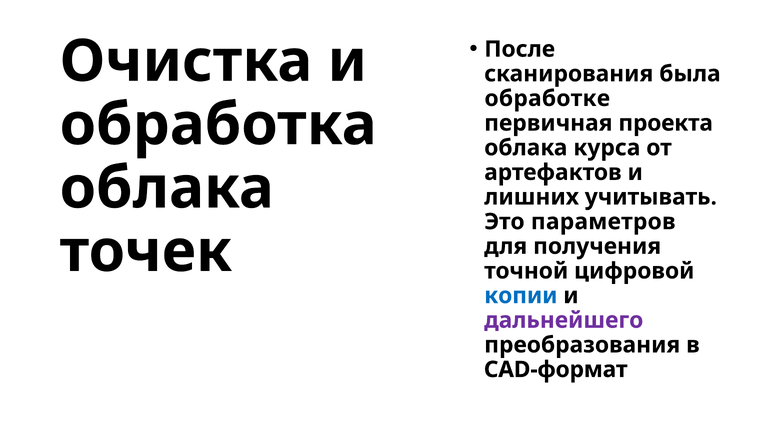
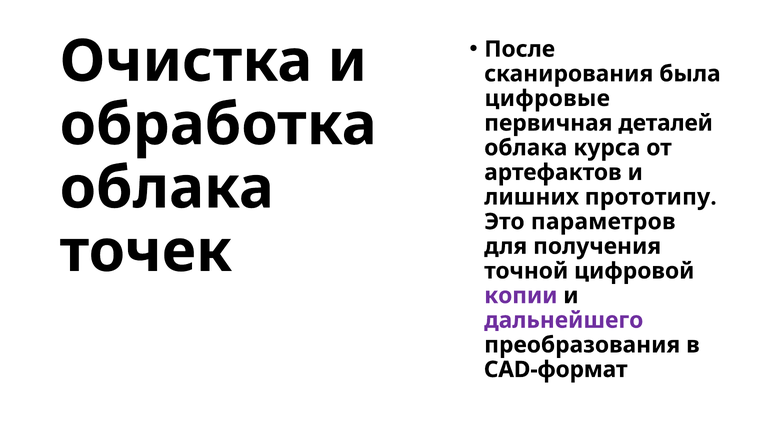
обработке: обработке -> цифровые
проекта: проекта -> деталей
учитывать: учитывать -> прототипу
копии colour: blue -> purple
